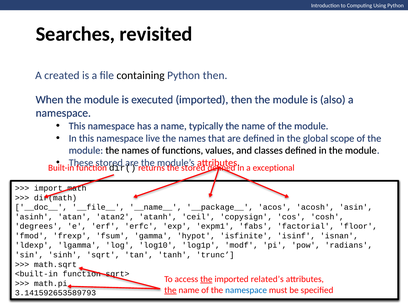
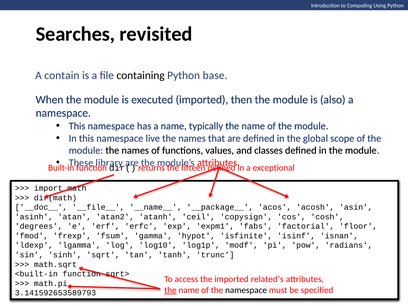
created: created -> contain
Python then: then -> base
These stored: stored -> library
stored at (193, 168): stored -> fifteen
the at (206, 279) underline: present -> none
namespace at (246, 290) colour: blue -> black
